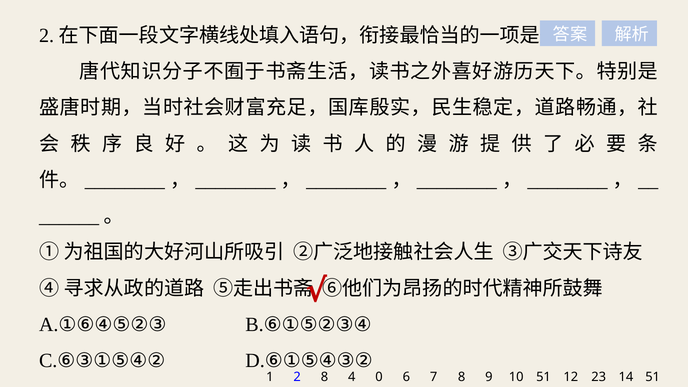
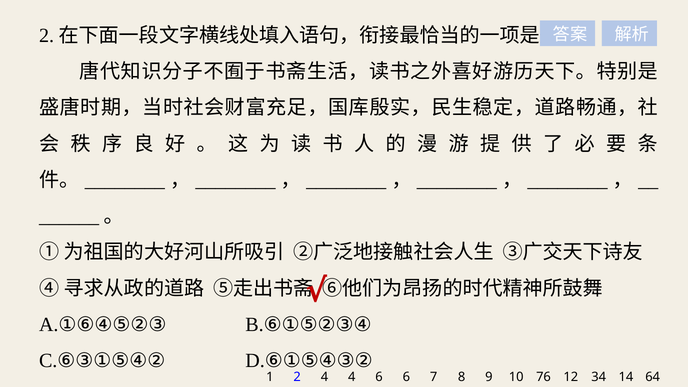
2 8: 8 -> 4
0 at (379, 377): 0 -> 6
8 51: 51 -> 76
23: 23 -> 34
14 51: 51 -> 64
